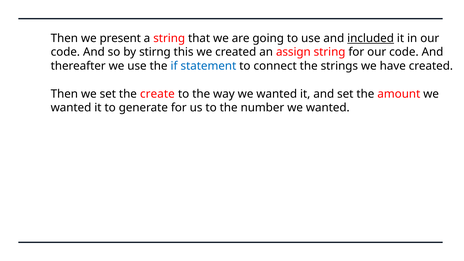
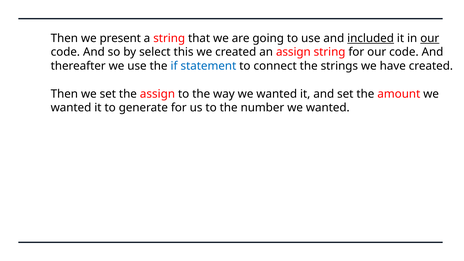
our at (430, 38) underline: none -> present
stirng: stirng -> select
the create: create -> assign
